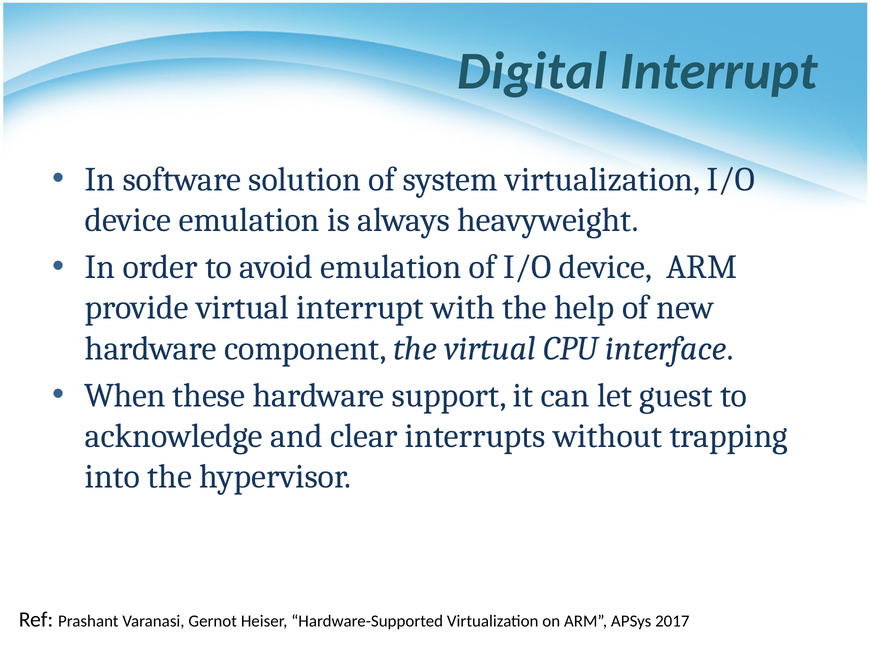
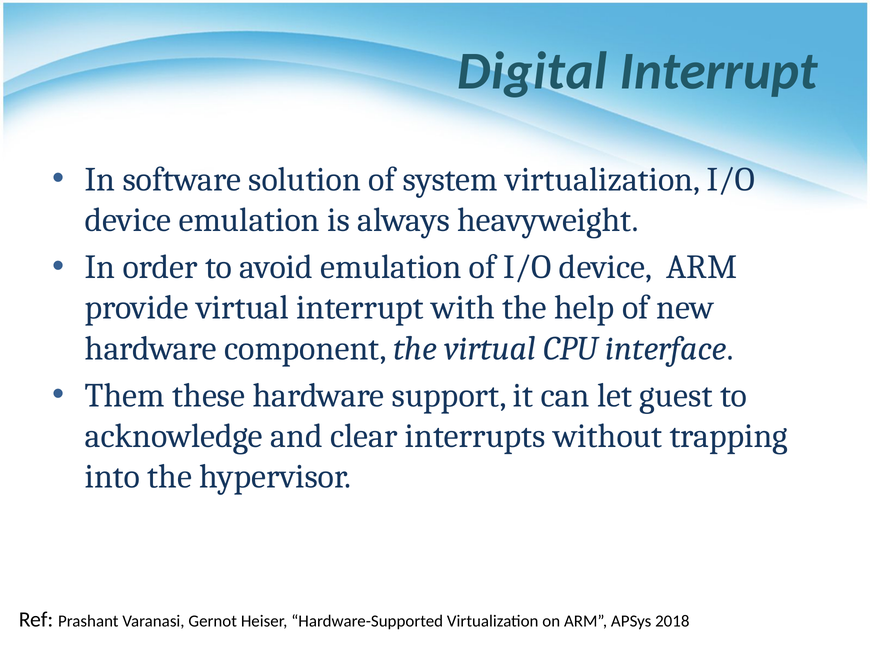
When: When -> Them
2017: 2017 -> 2018
